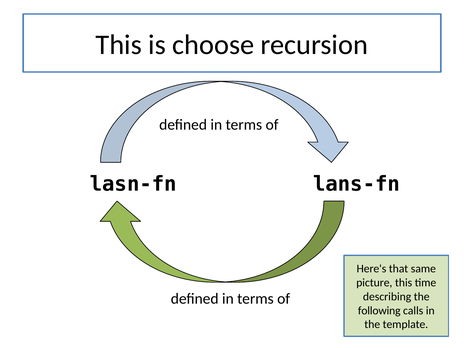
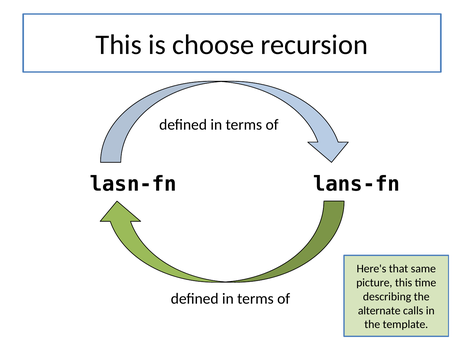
following: following -> alternate
